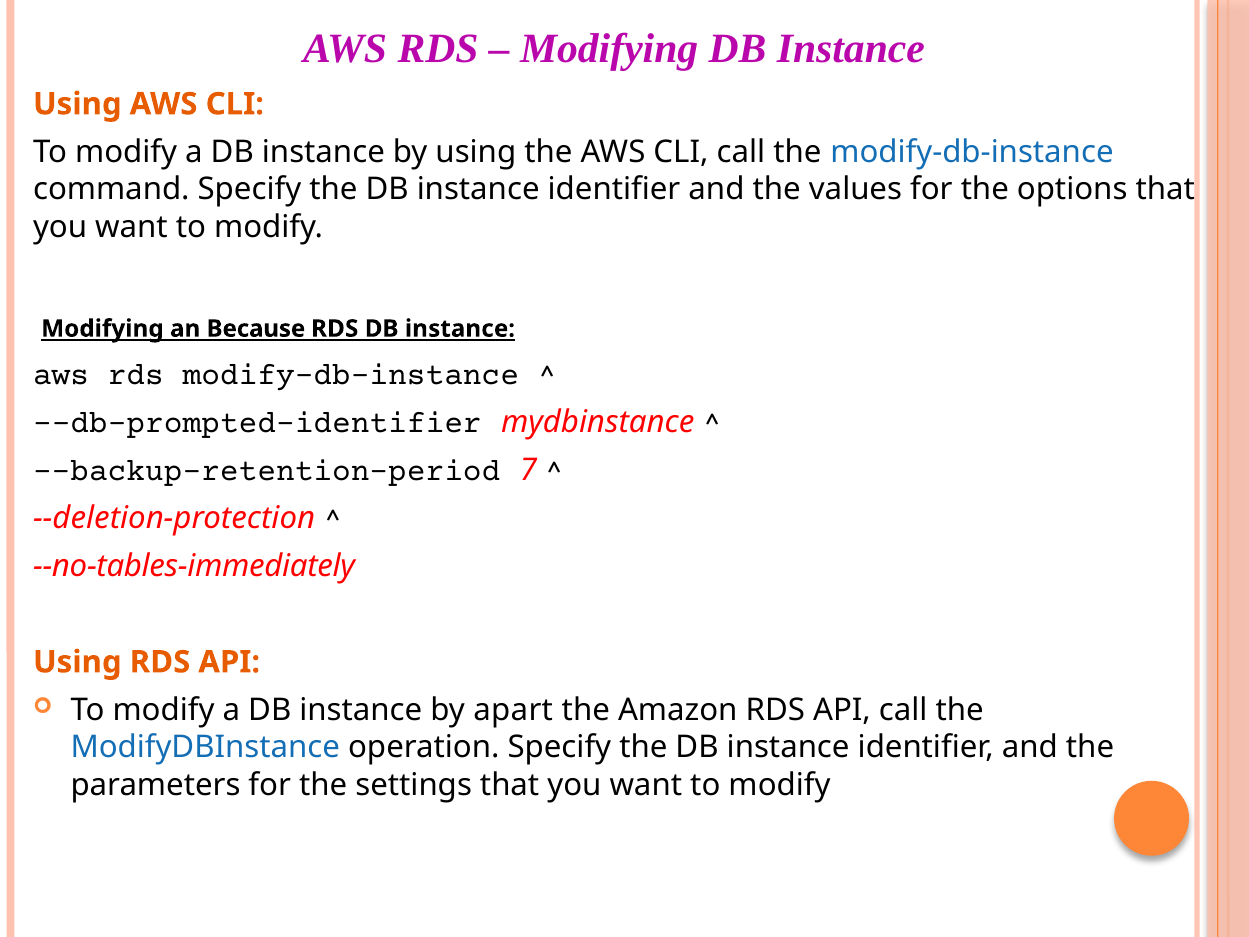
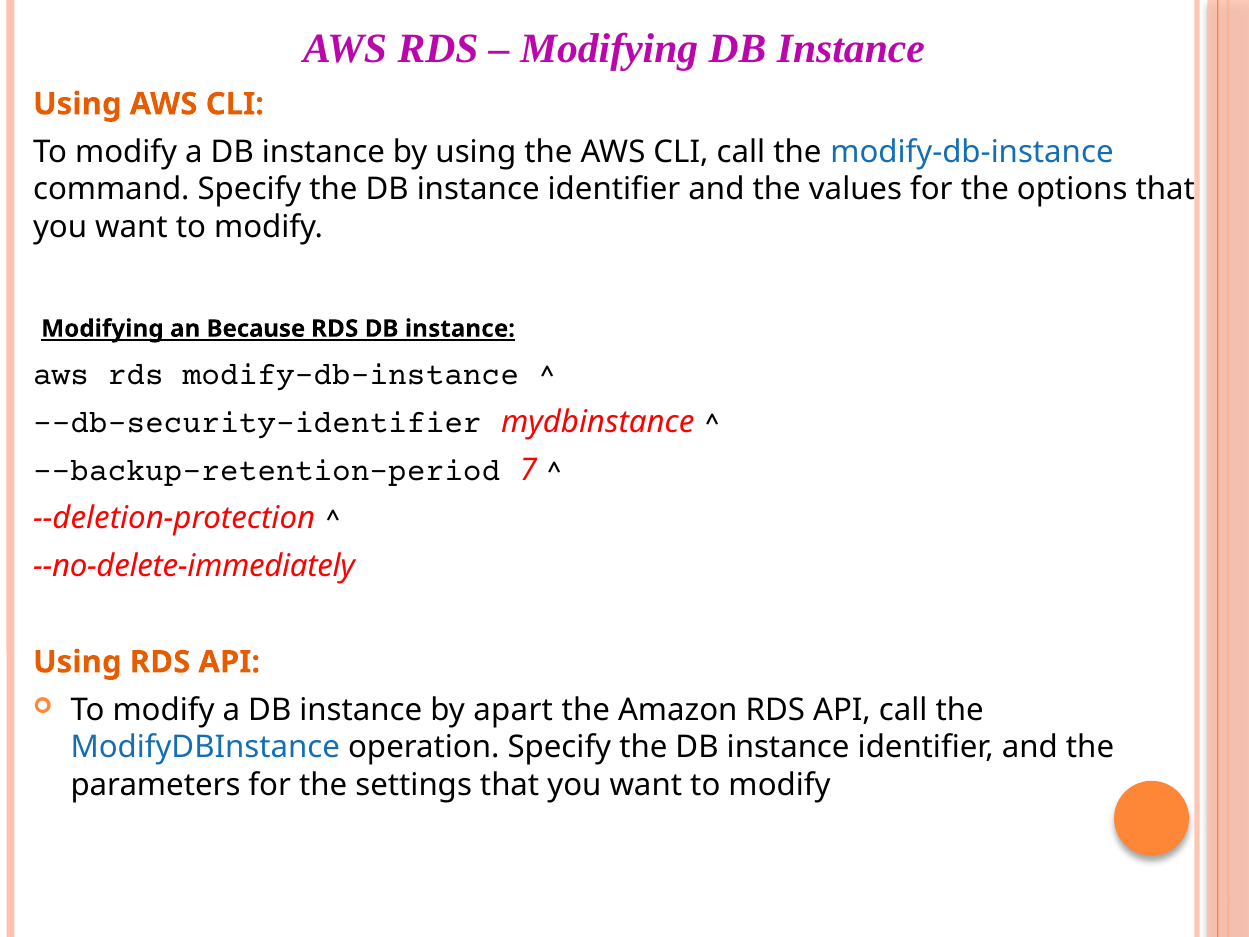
--db-prompted-identifier: --db-prompted-identifier -> --db-security-identifier
--no-tables-immediately: --no-tables-immediately -> --no-delete-immediately
